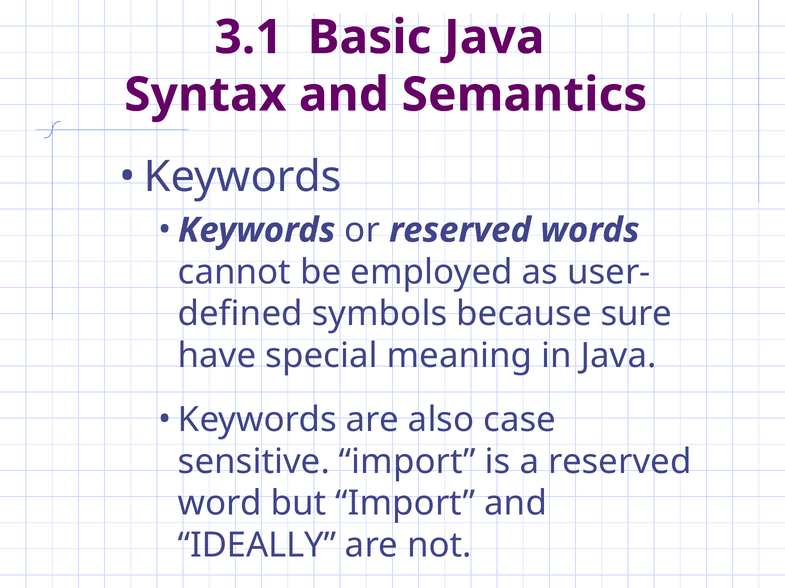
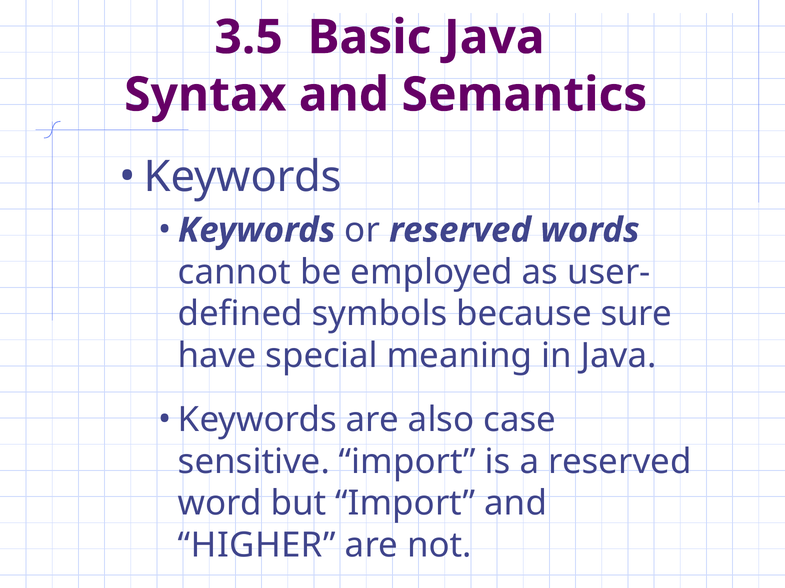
3.1: 3.1 -> 3.5
IDEALLY: IDEALLY -> HIGHER
